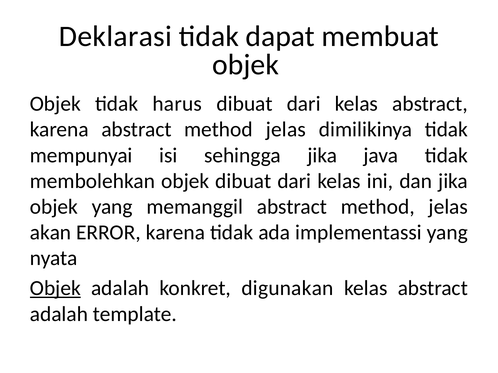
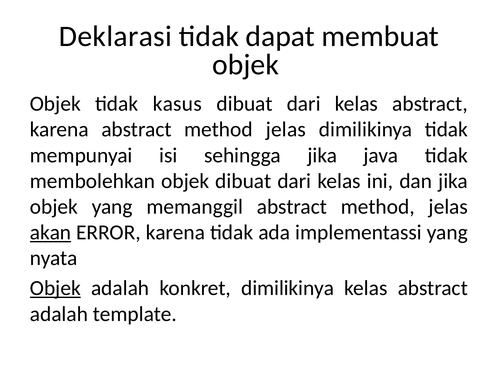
harus: harus -> kasus
akan underline: none -> present
konkret digunakan: digunakan -> dimilikinya
